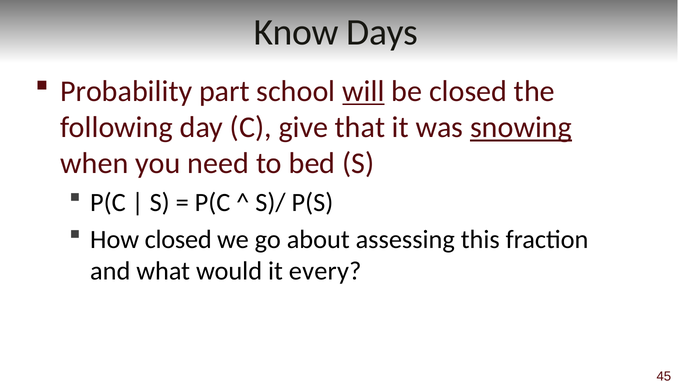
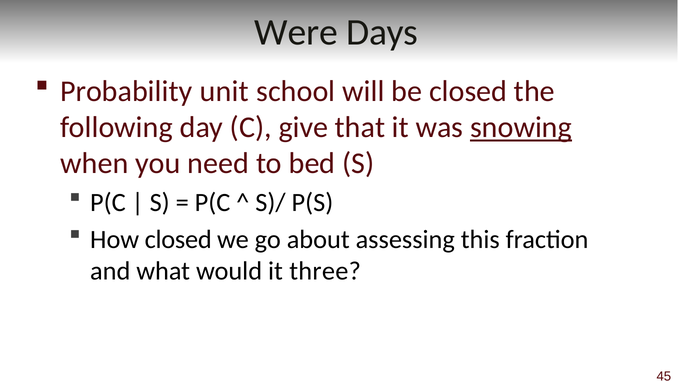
Know: Know -> Were
part: part -> unit
will underline: present -> none
every: every -> three
